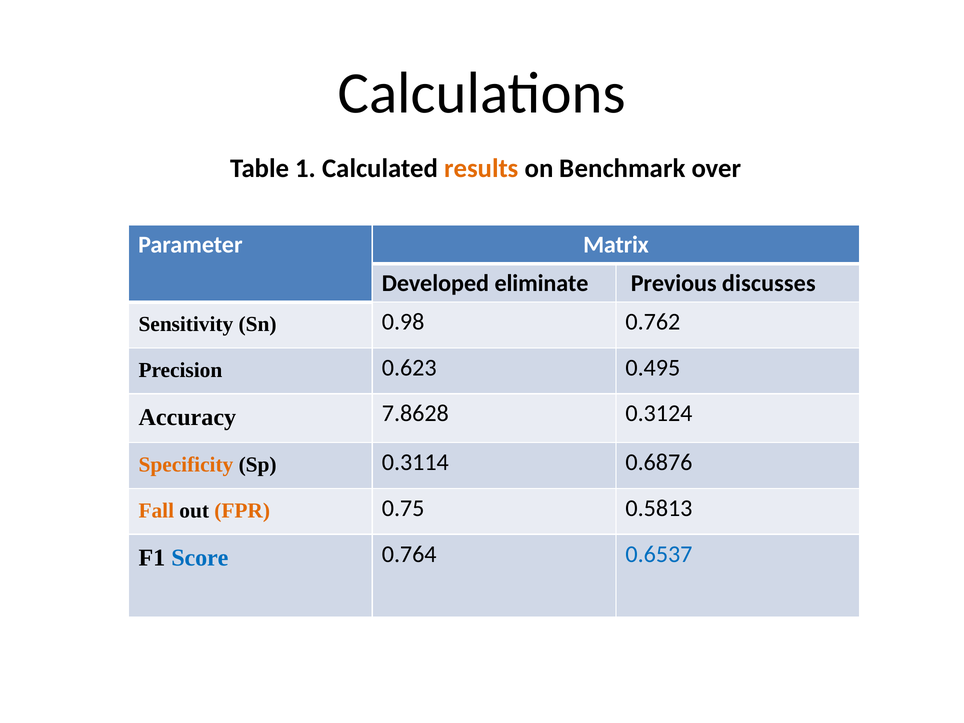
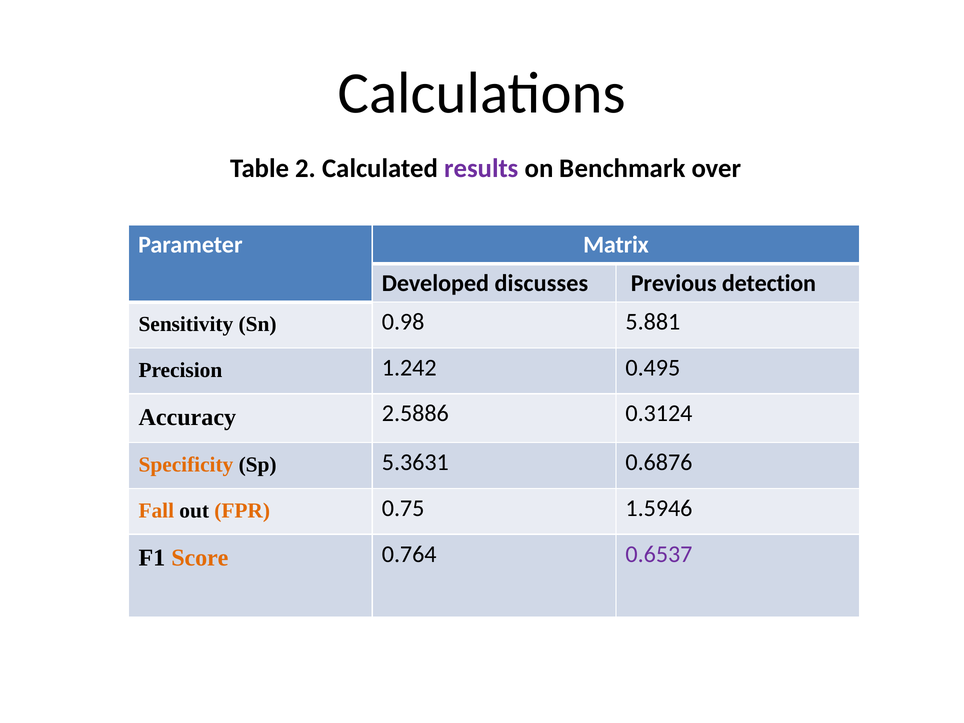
1: 1 -> 2
results colour: orange -> purple
eliminate: eliminate -> discusses
discusses: discusses -> detection
0.762: 0.762 -> 5.881
0.623: 0.623 -> 1.242
7.8628: 7.8628 -> 2.5886
0.3114: 0.3114 -> 5.3631
0.5813: 0.5813 -> 1.5946
Score colour: blue -> orange
0.6537 colour: blue -> purple
